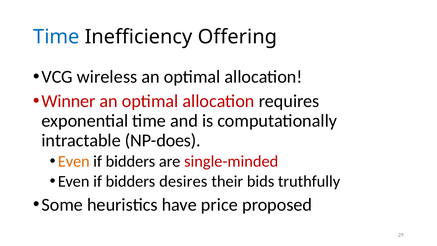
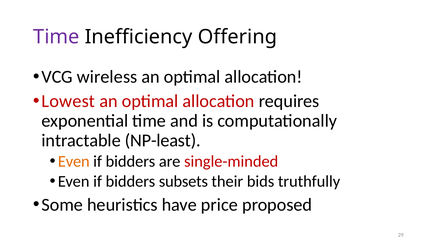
Time at (56, 37) colour: blue -> purple
Winner: Winner -> Lowest
NP-does: NP-does -> NP-least
desires: desires -> subsets
